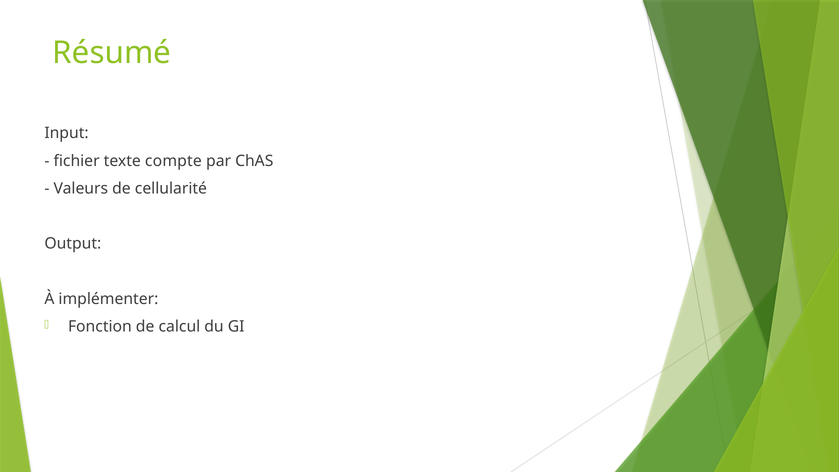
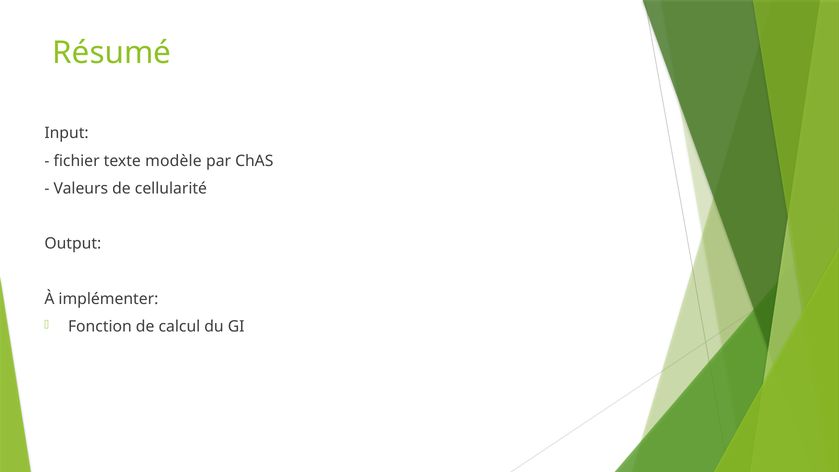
compte: compte -> modèle
